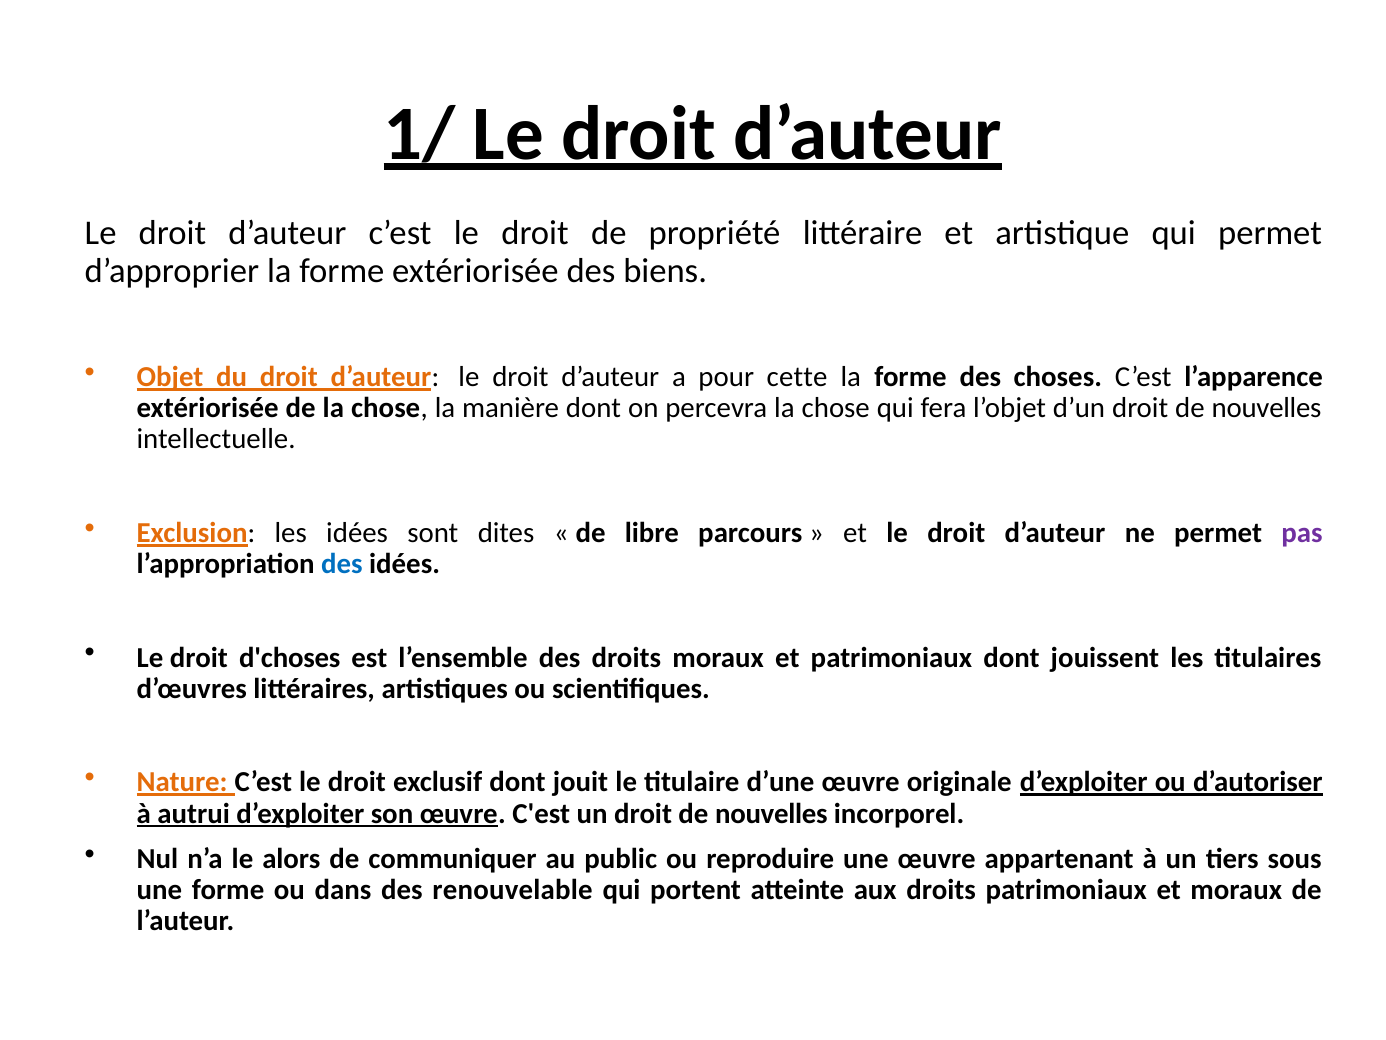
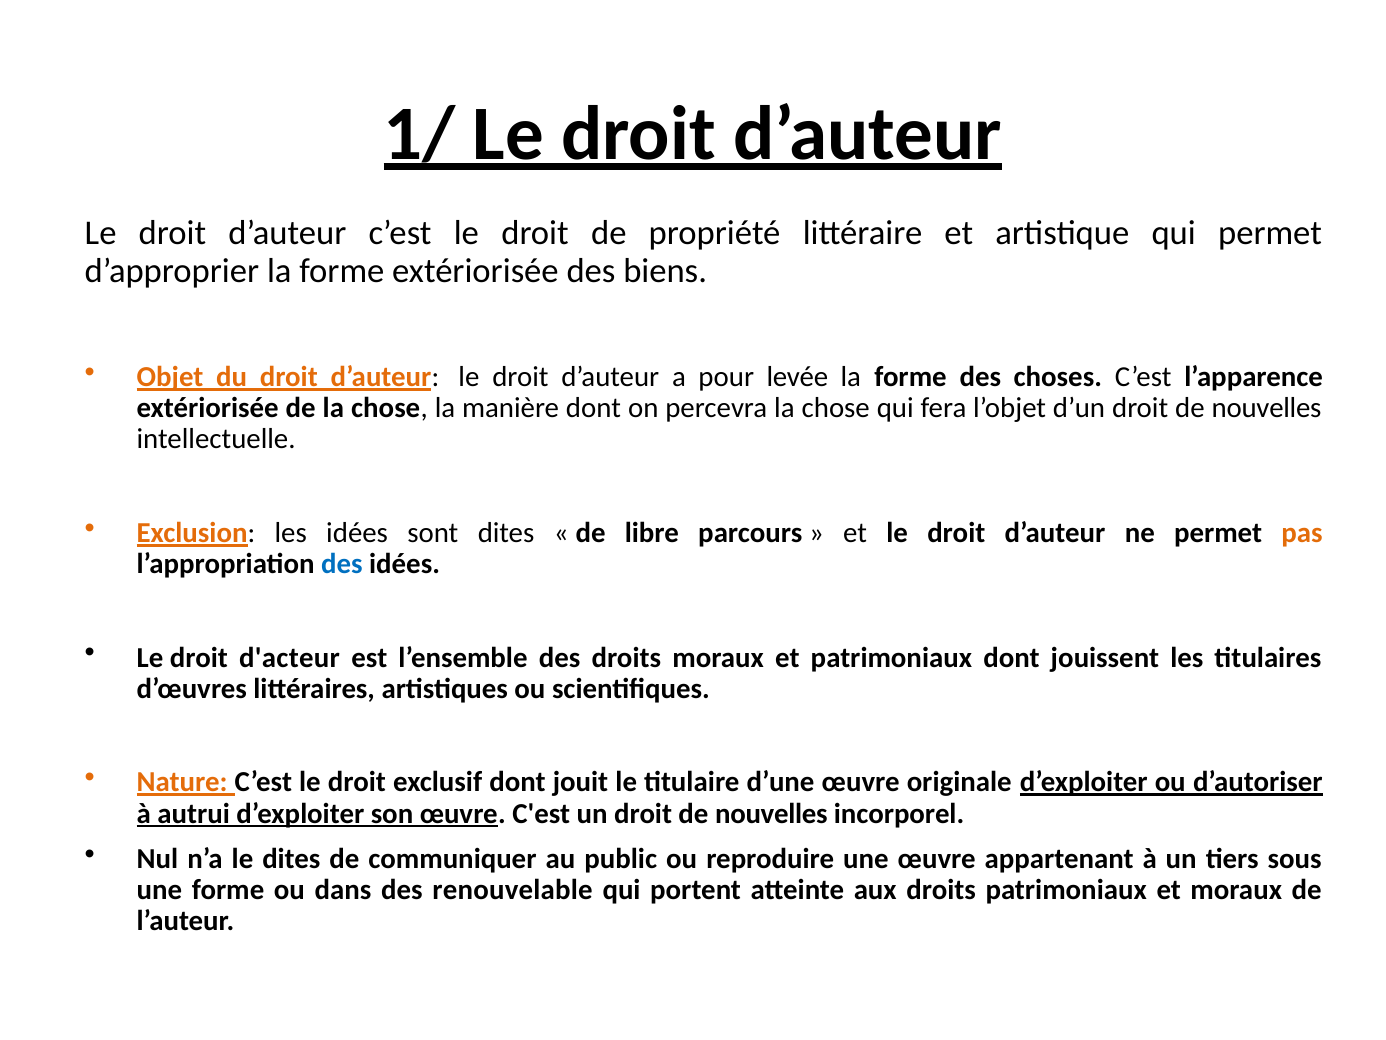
cette: cette -> levée
pas colour: purple -> orange
d'choses: d'choses -> d'acteur
le alors: alors -> dites
